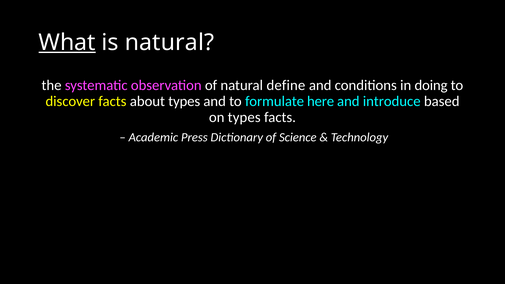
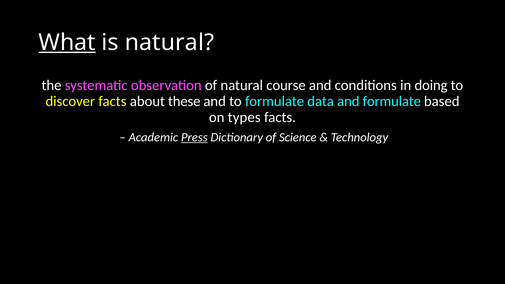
define: define -> course
about types: types -> these
here: here -> data
and introduce: introduce -> formulate
Press underline: none -> present
